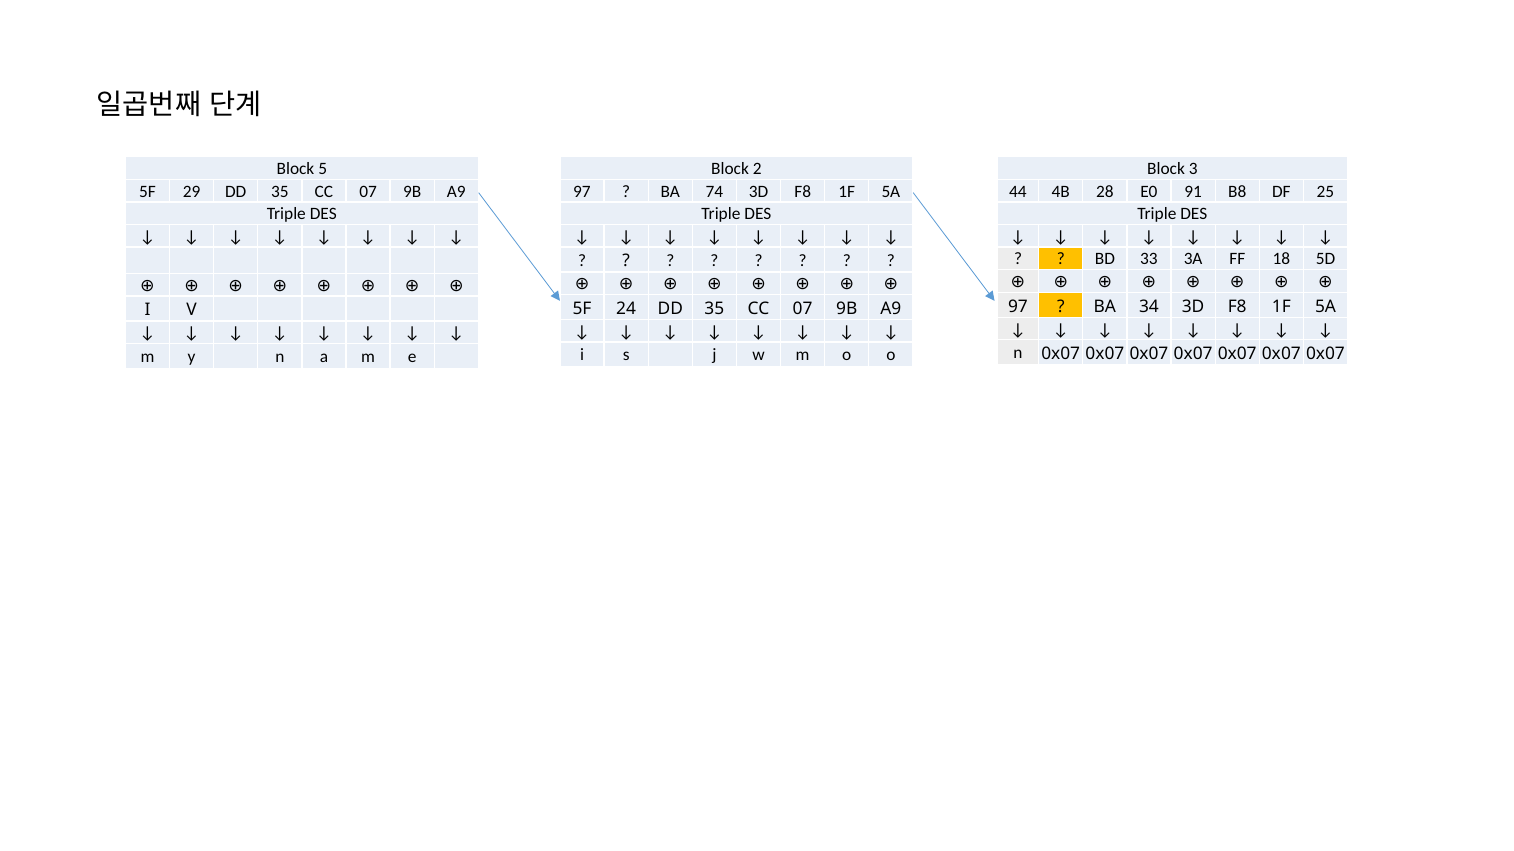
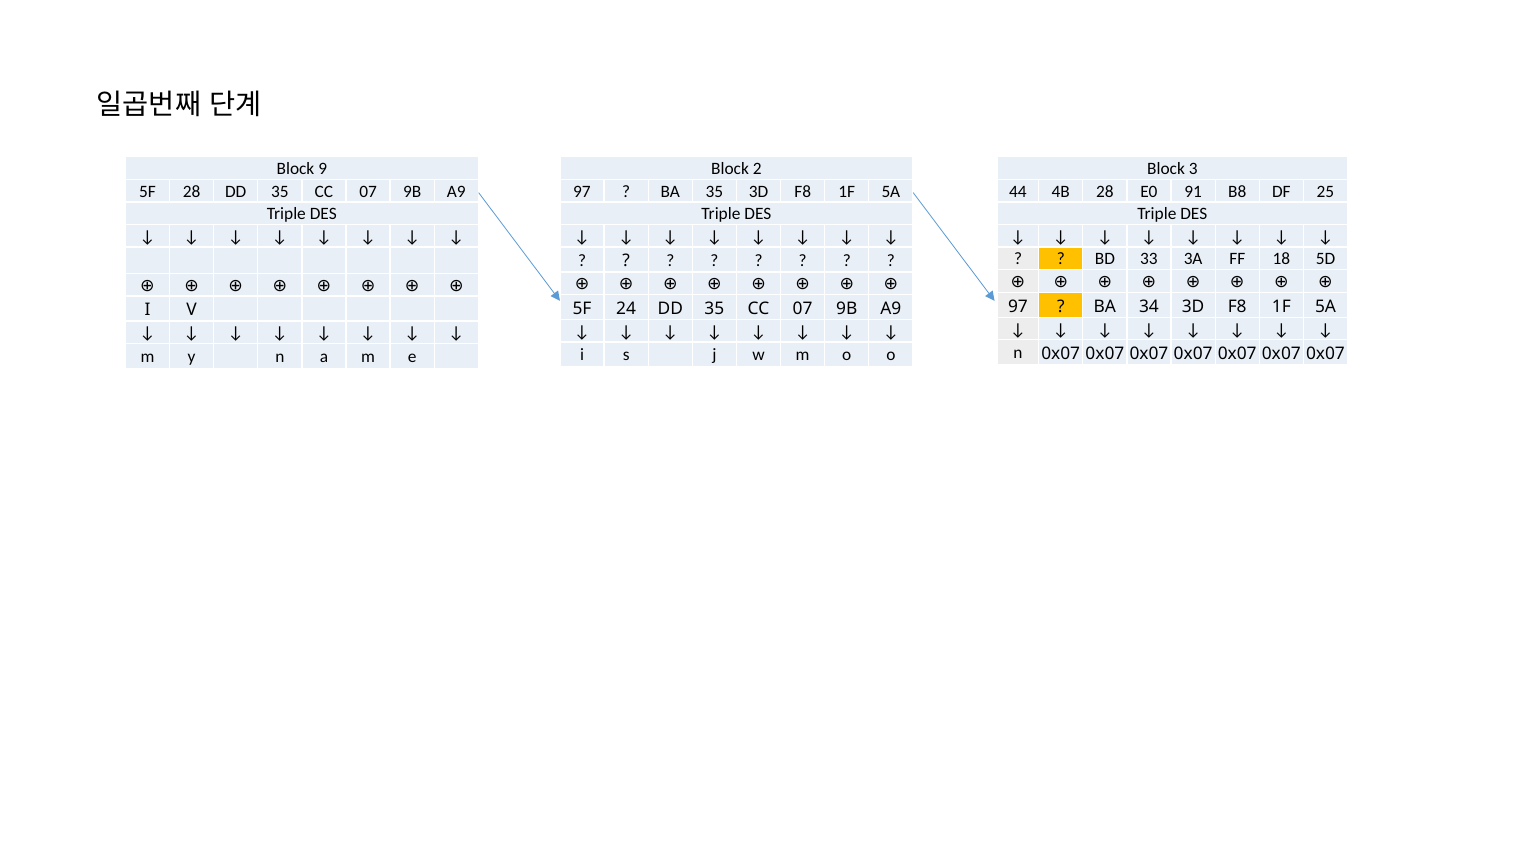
5: 5 -> 9
5F 29: 29 -> 28
BA 74: 74 -> 35
